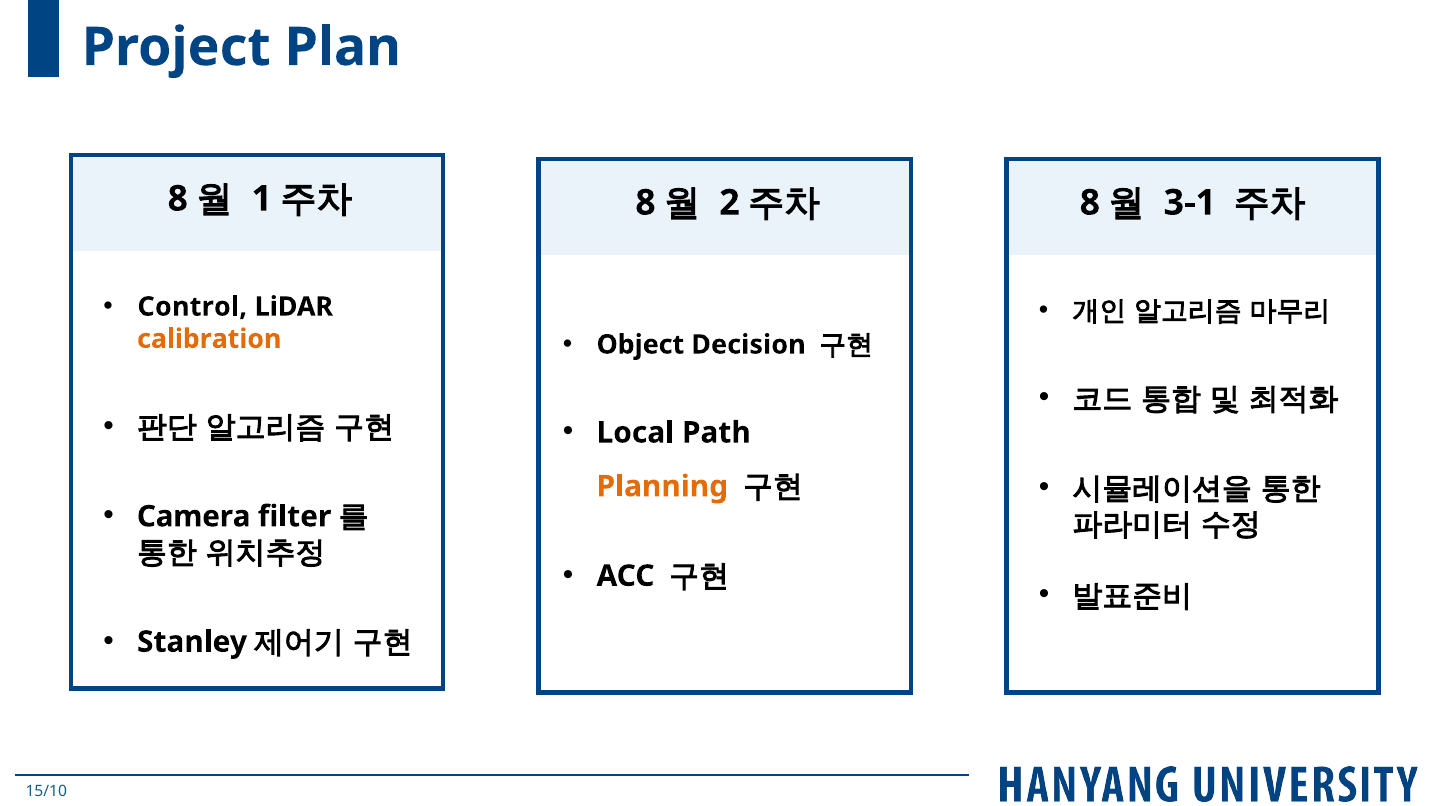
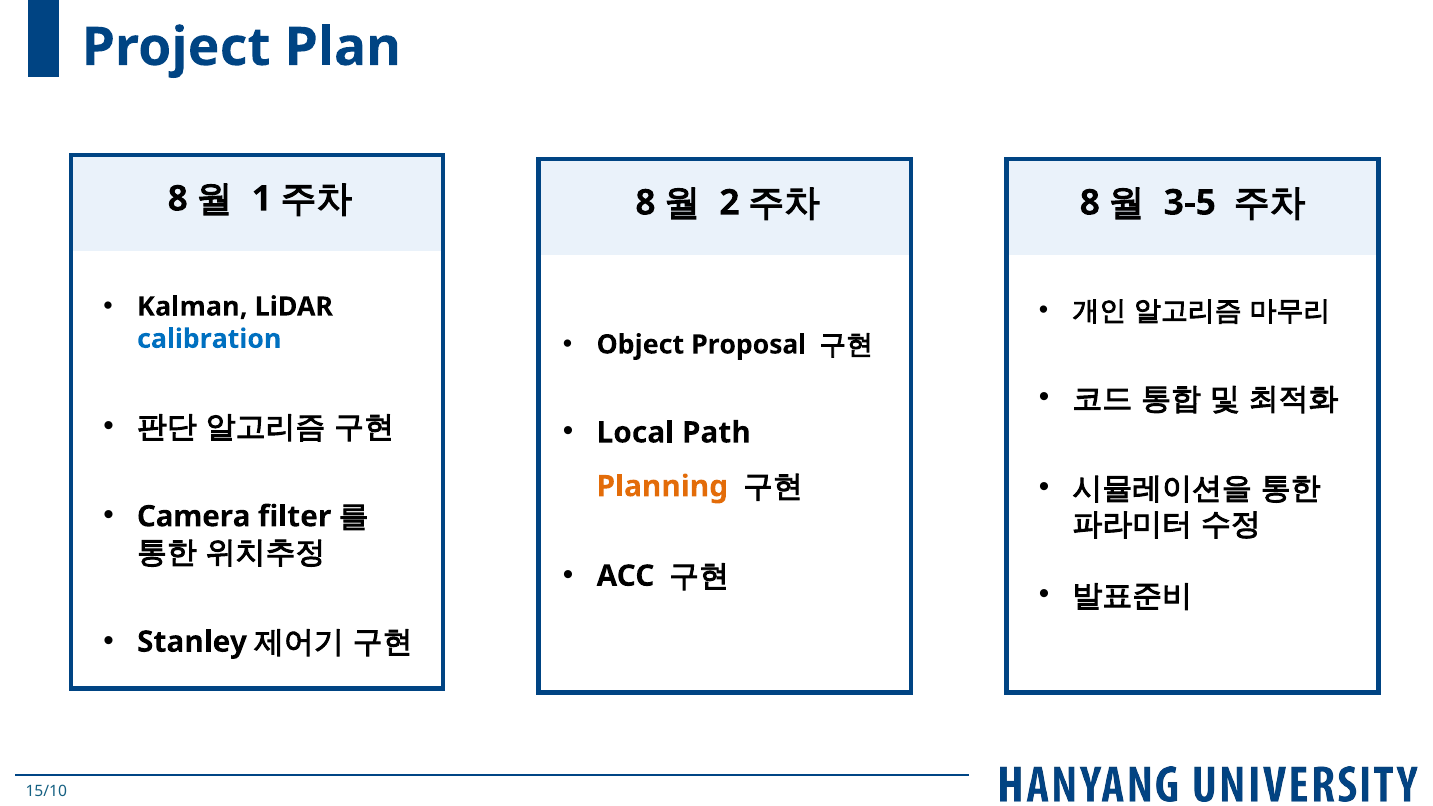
3-1: 3-1 -> 3-5
Control: Control -> Kalman
Decision: Decision -> Proposal
calibration colour: orange -> blue
